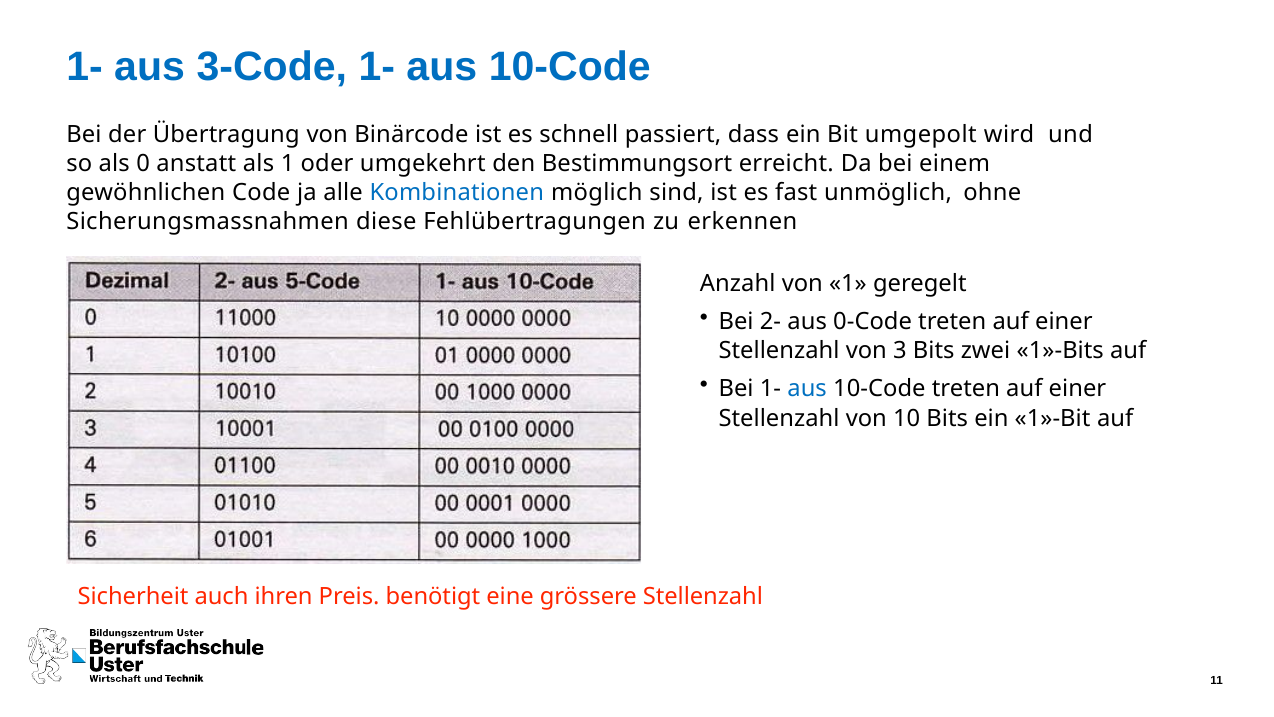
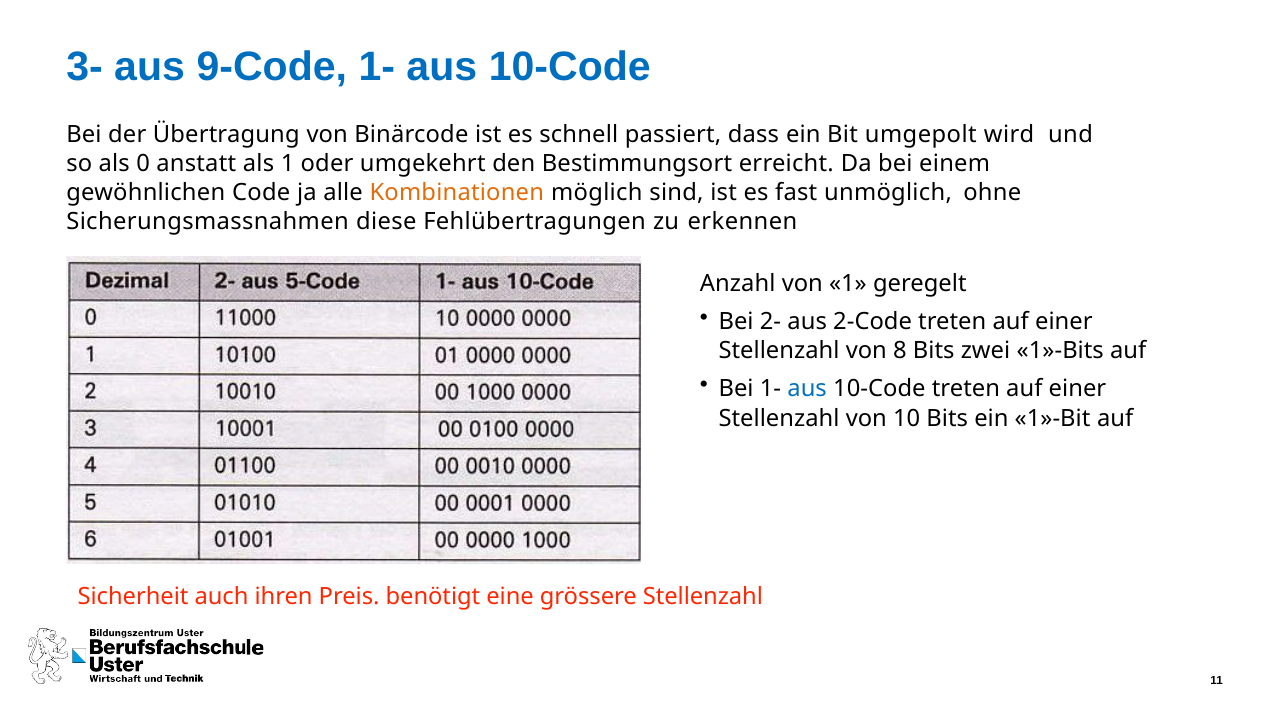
1- at (85, 67): 1- -> 3-
3-Code: 3-Code -> 9-Code
Kombinationen colour: blue -> orange
0-Code: 0-Code -> 2-Code
3: 3 -> 8
